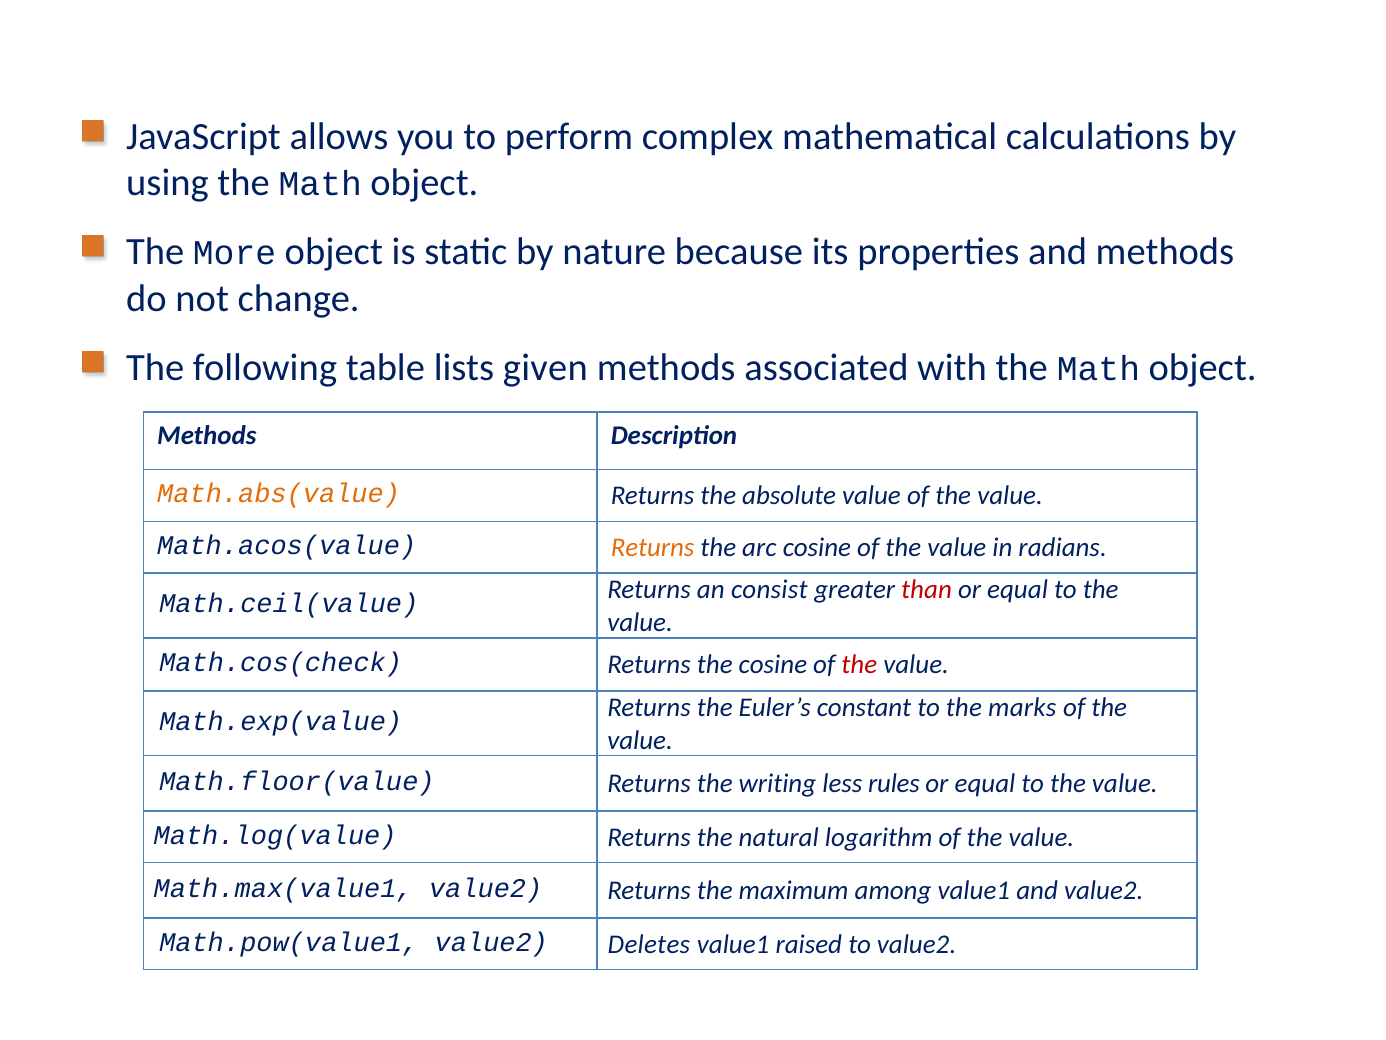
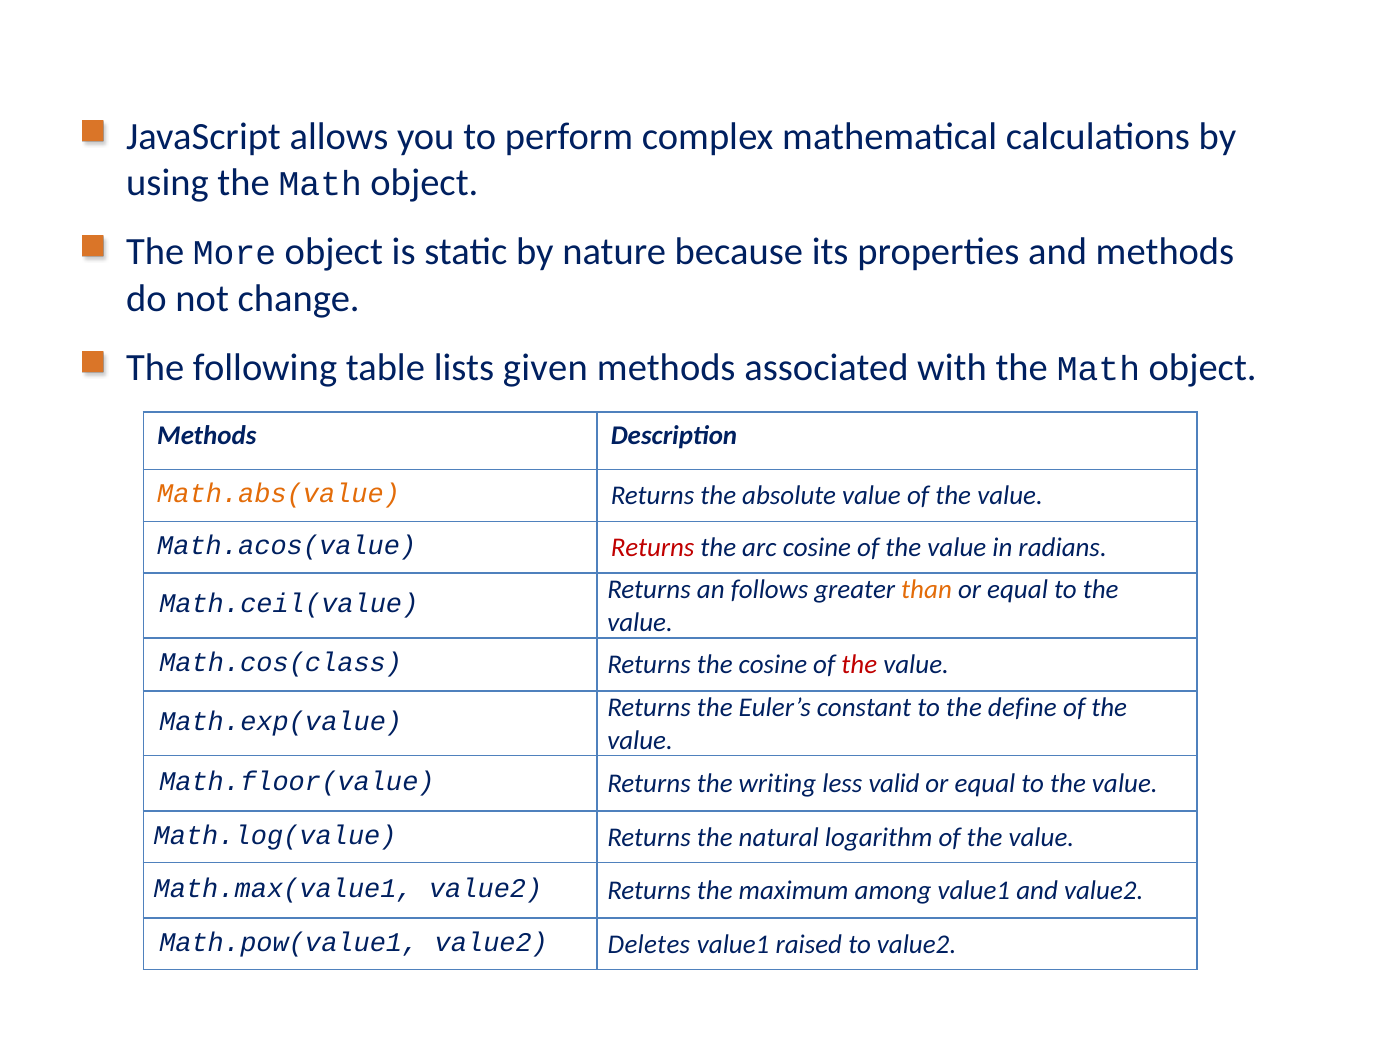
Returns at (653, 547) colour: orange -> red
consist: consist -> follows
than colour: red -> orange
Math.cos(check: Math.cos(check -> Math.cos(class
marks: marks -> define
rules: rules -> valid
